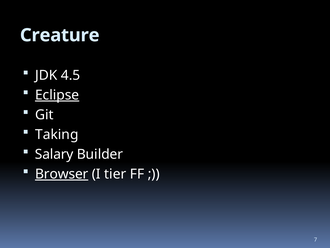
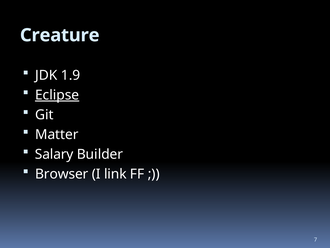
4.5: 4.5 -> 1.9
Taking: Taking -> Matter
Browser underline: present -> none
tier: tier -> link
